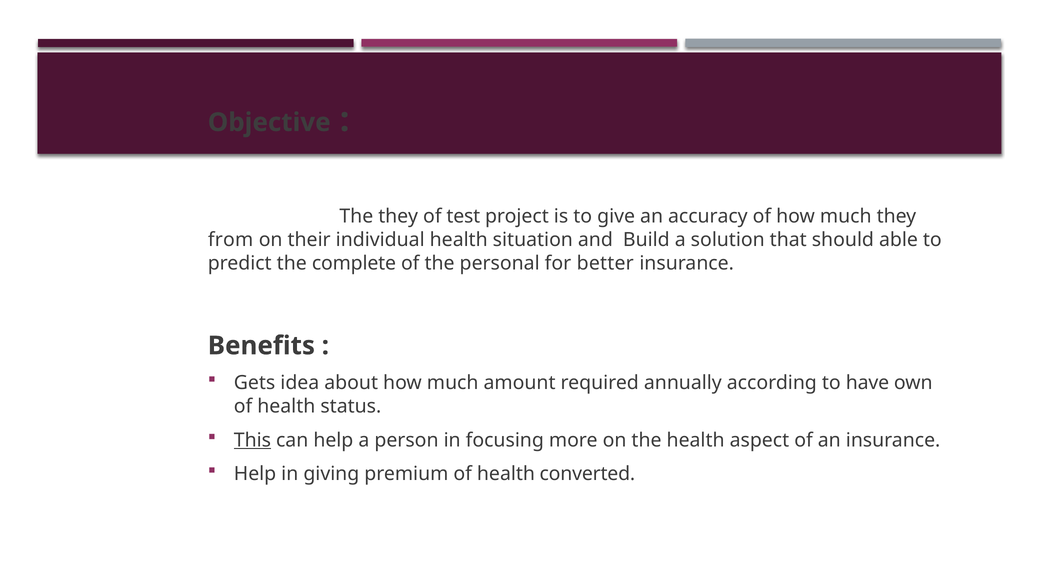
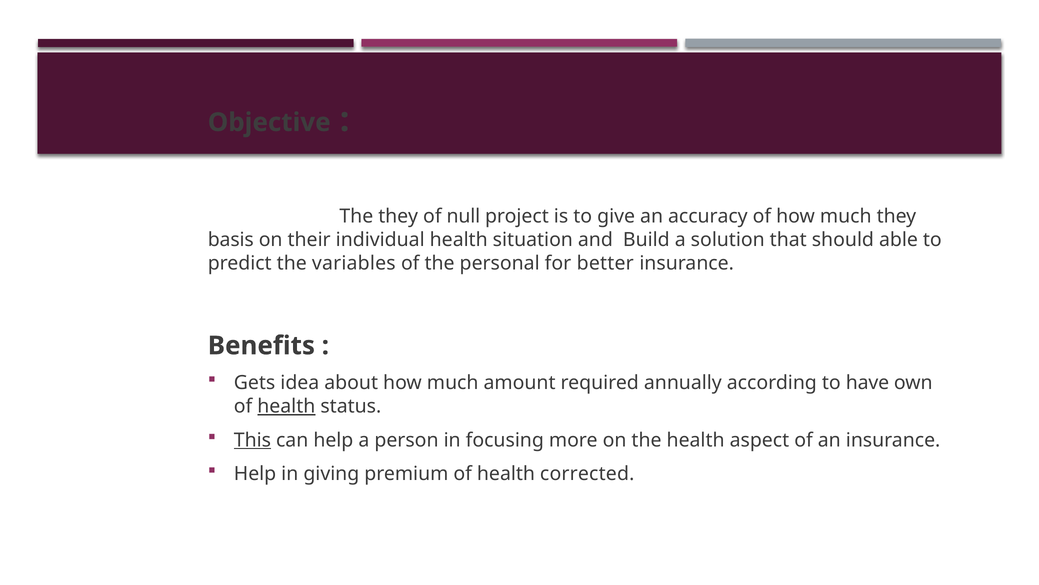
test: test -> null
from: from -> basis
complete: complete -> variables
health at (286, 406) underline: none -> present
converted: converted -> corrected
